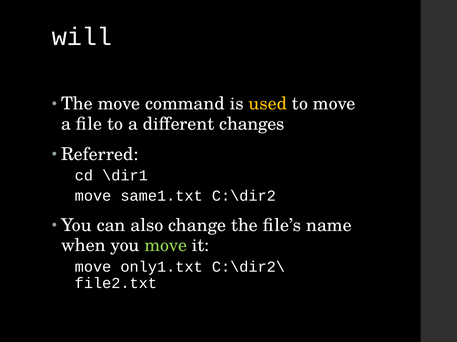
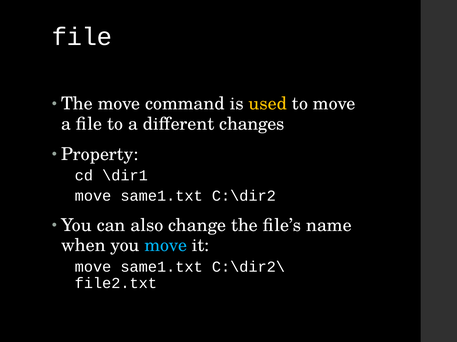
will at (82, 37): will -> file
Referred: Referred -> Property
move at (166, 246) colour: light green -> light blue
only1.txt at (162, 267): only1.txt -> same1.txt
